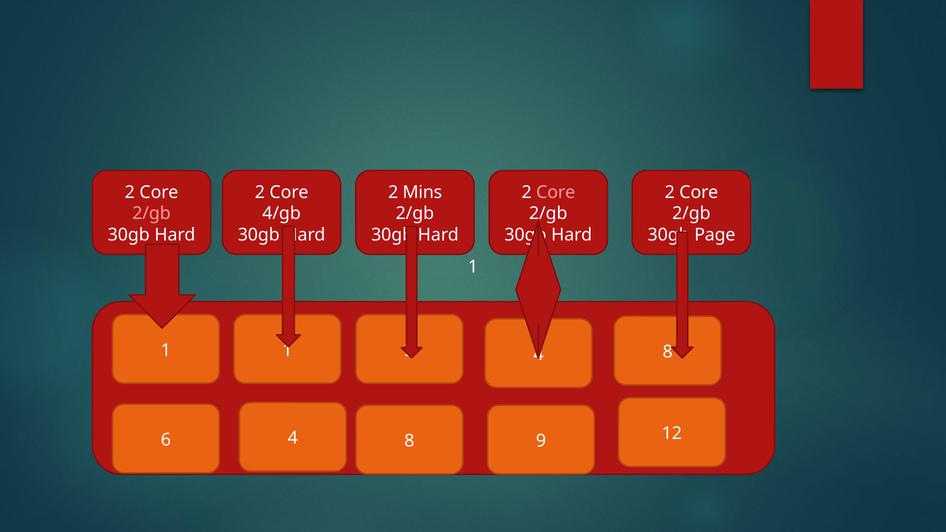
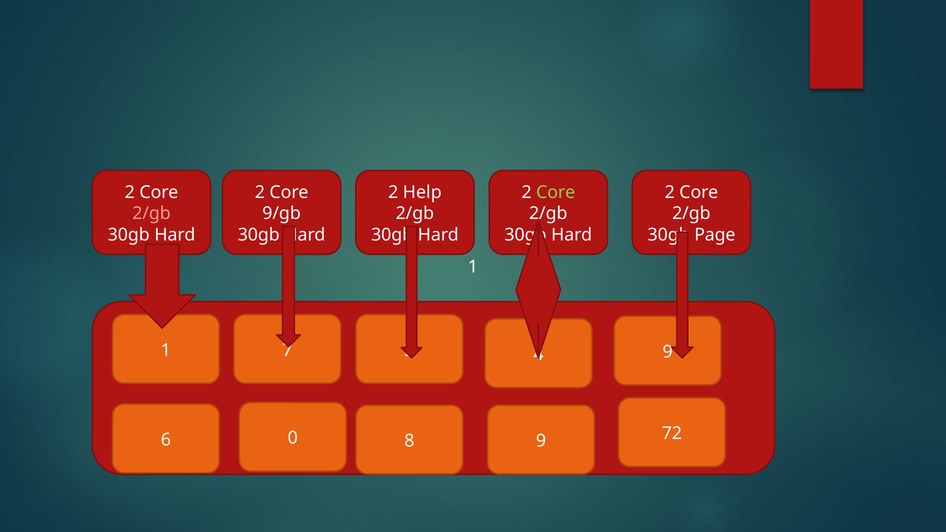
Mins: Mins -> Help
Core at (556, 192) colour: pink -> light green
4/gb: 4/gb -> 9/gb
1 1: 1 -> 7
8 at (668, 352): 8 -> 9
6 4: 4 -> 0
12: 12 -> 72
